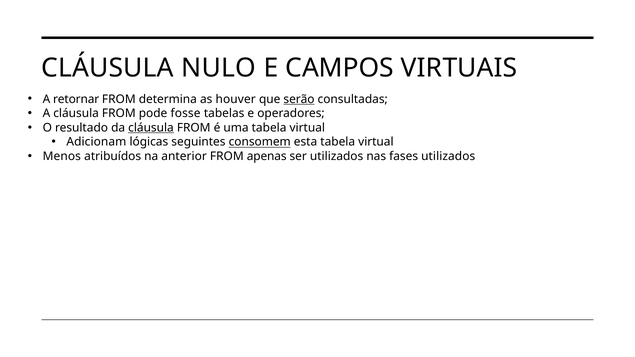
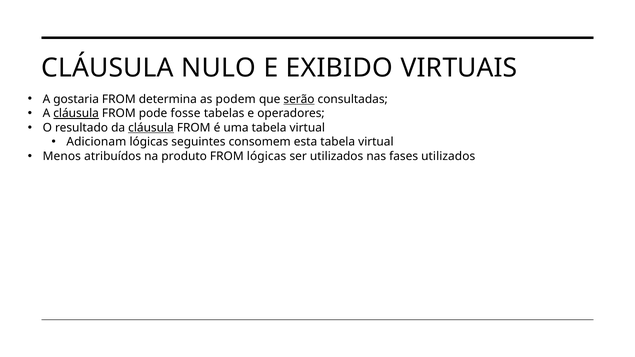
CAMPOS: CAMPOS -> EXIBIDO
retornar: retornar -> gostaria
houver: houver -> podem
cláusula at (76, 114) underline: none -> present
consomem underline: present -> none
anterior: anterior -> produto
FROM apenas: apenas -> lógicas
